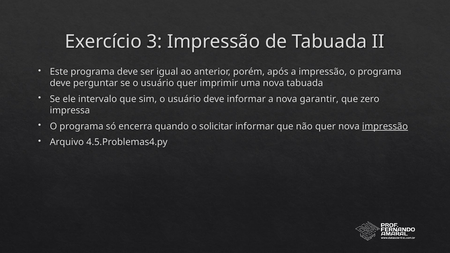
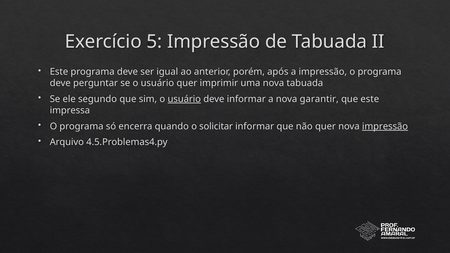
3: 3 -> 5
intervalo: intervalo -> segundo
usuário at (184, 99) underline: none -> present
que zero: zero -> este
